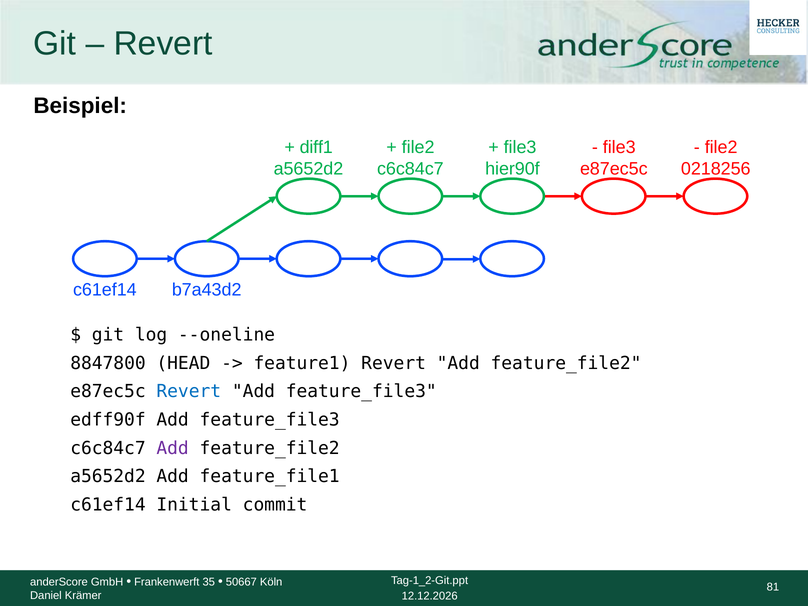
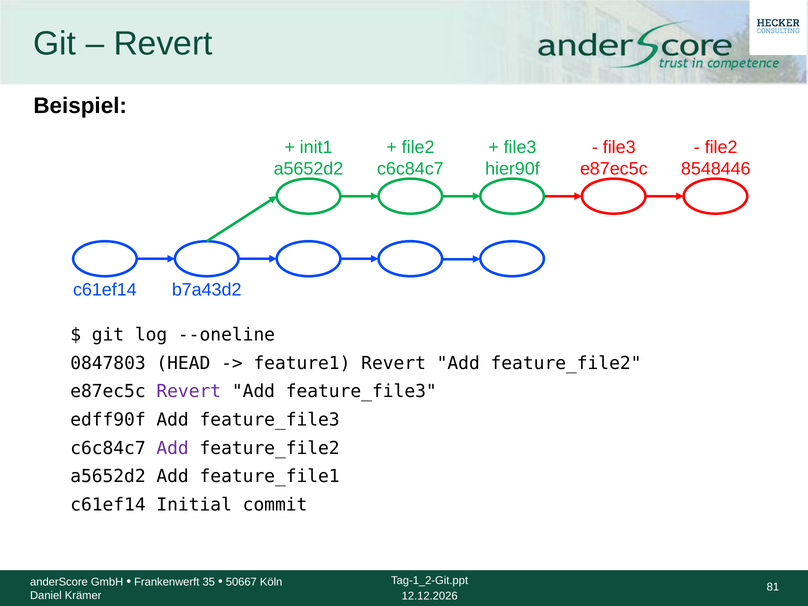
diff1: diff1 -> init1
0218256: 0218256 -> 8548446
8847800: 8847800 -> 0847803
Revert at (189, 392) colour: blue -> purple
